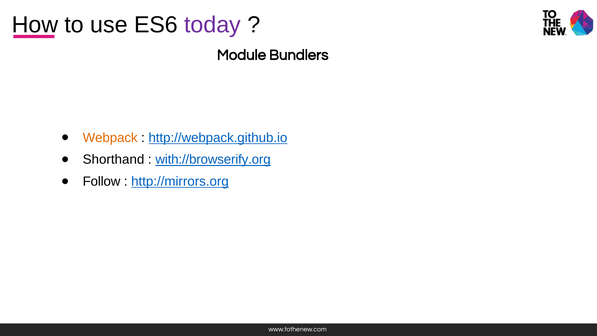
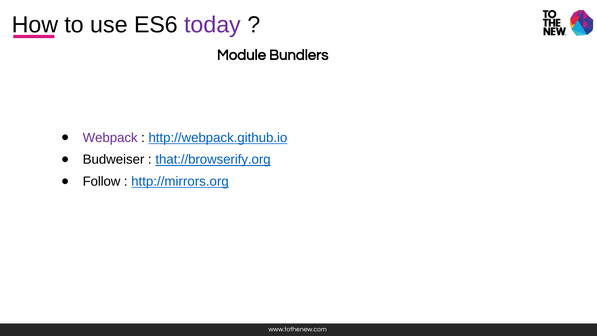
Webpack colour: orange -> purple
Shorthand: Shorthand -> Budweiser
with://browserify.org: with://browserify.org -> that://browserify.org
